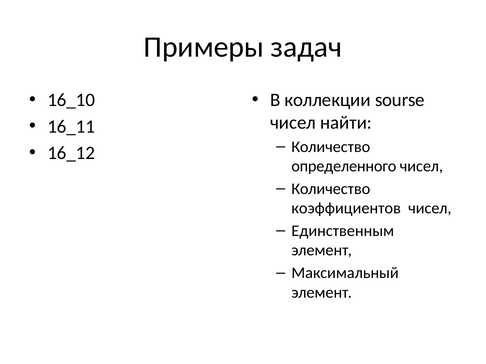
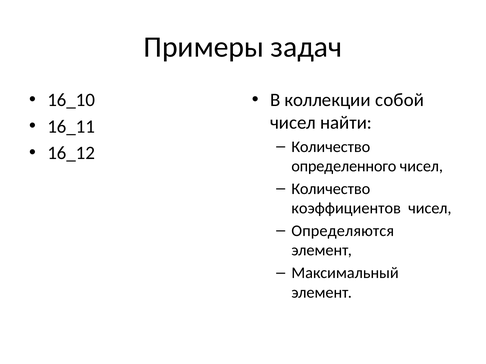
sourse: sourse -> собой
Единственным: Единственным -> Определяются
